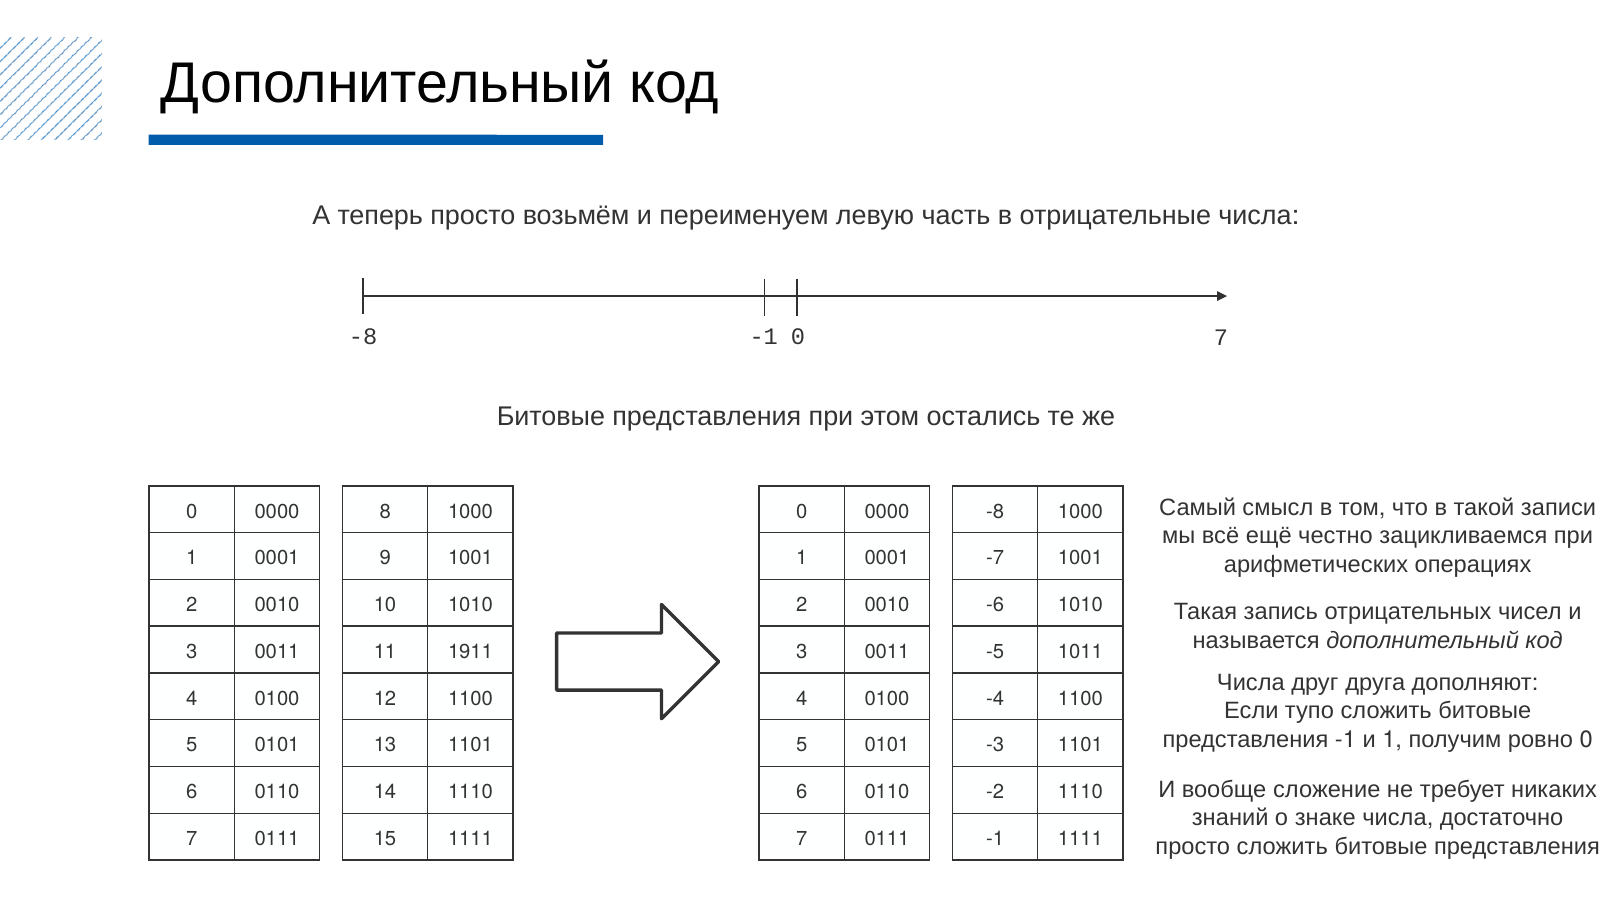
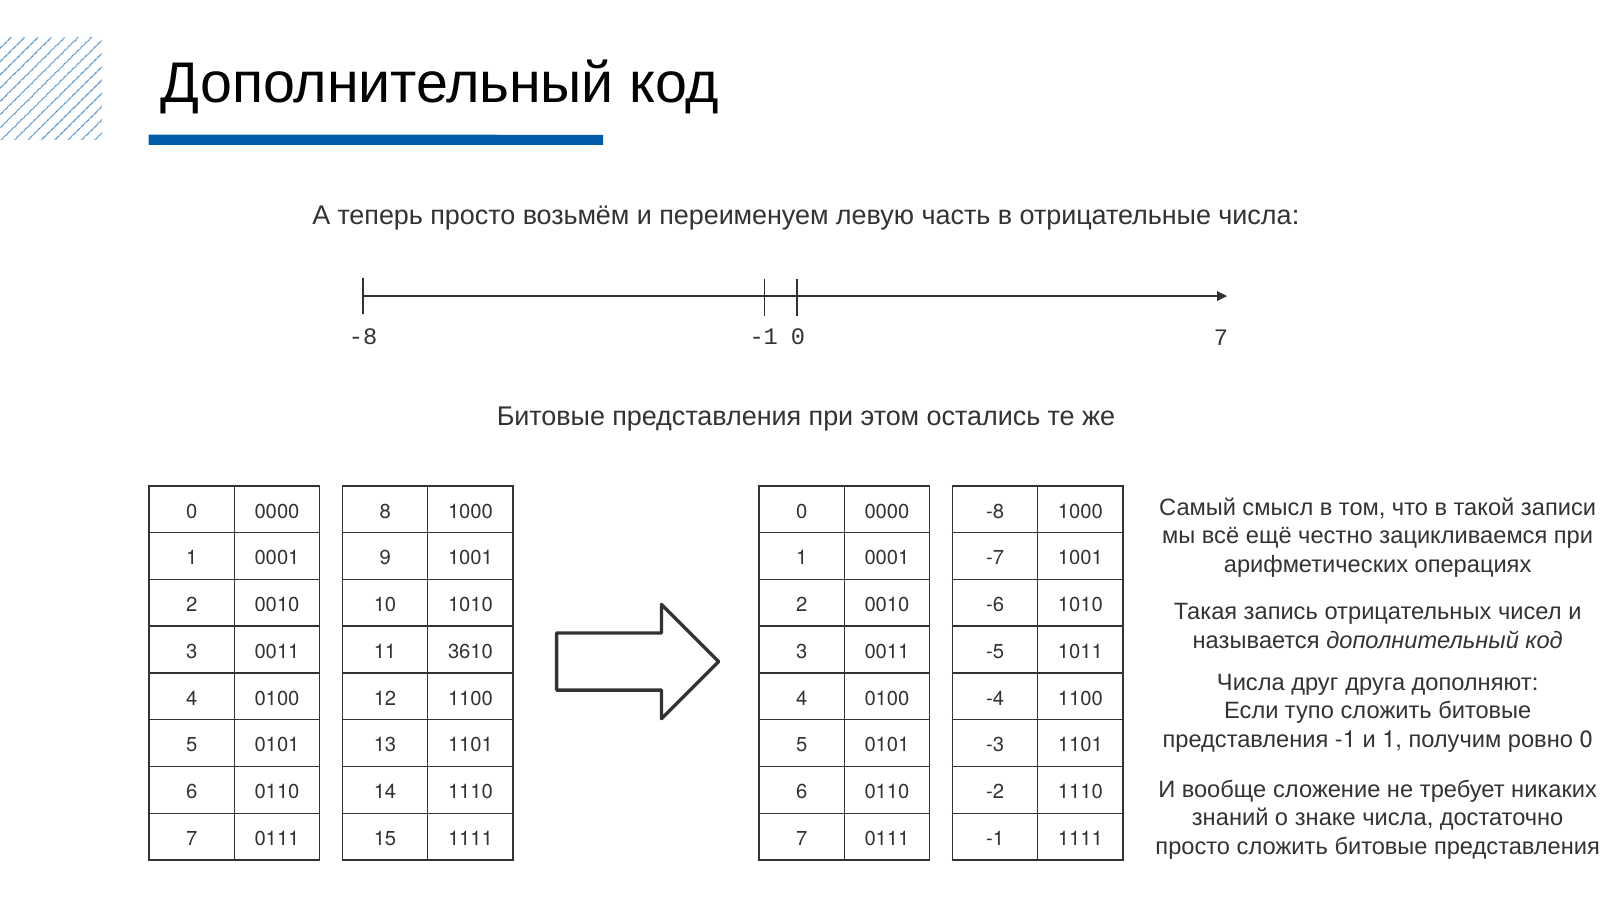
1911: 1911 -> 3610
